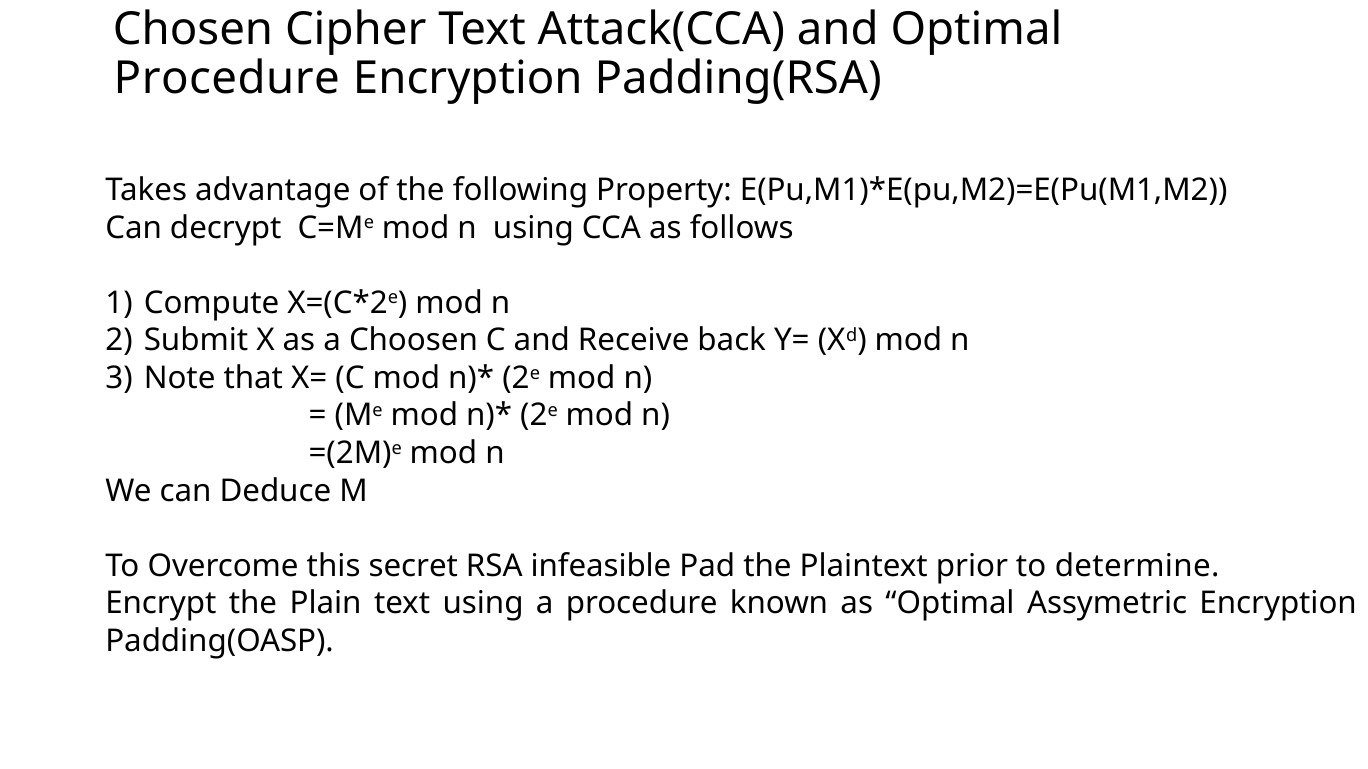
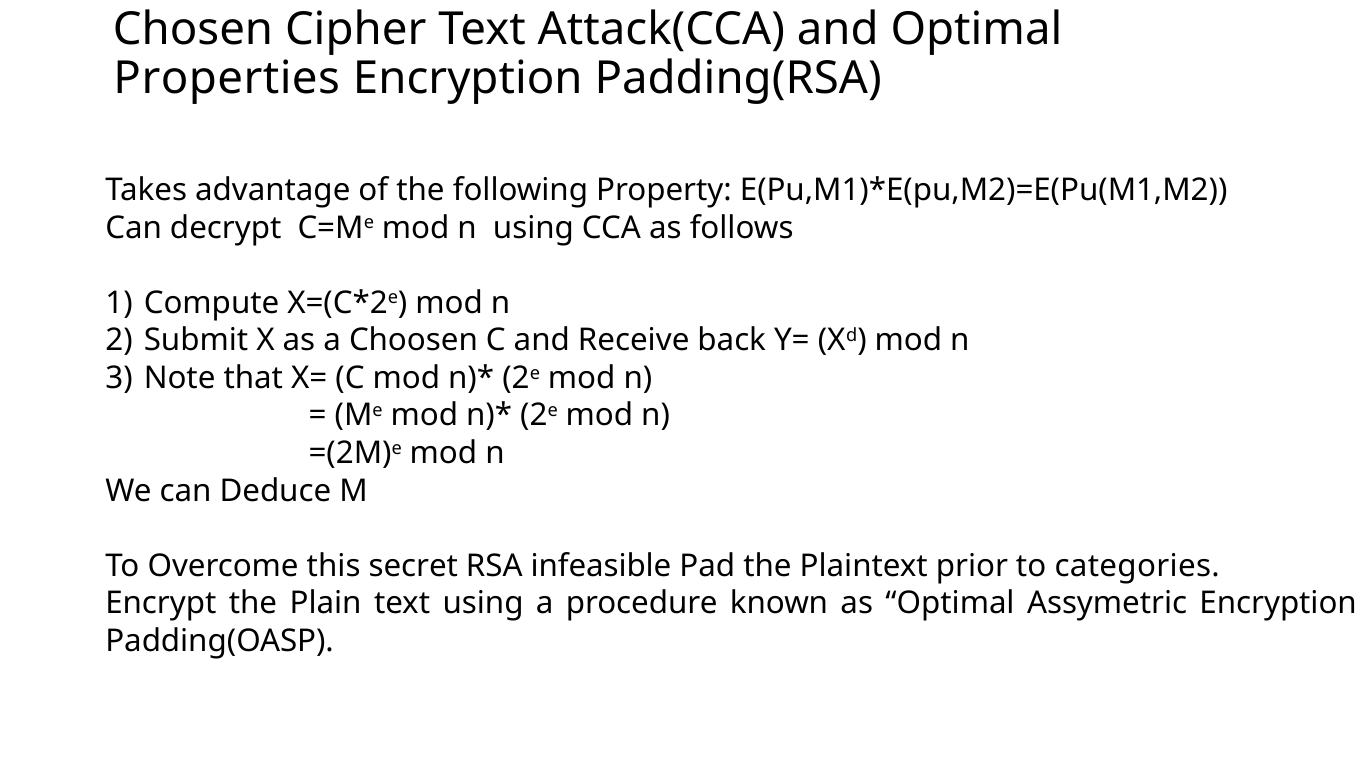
Procedure at (227, 79): Procedure -> Properties
determine: determine -> categories
